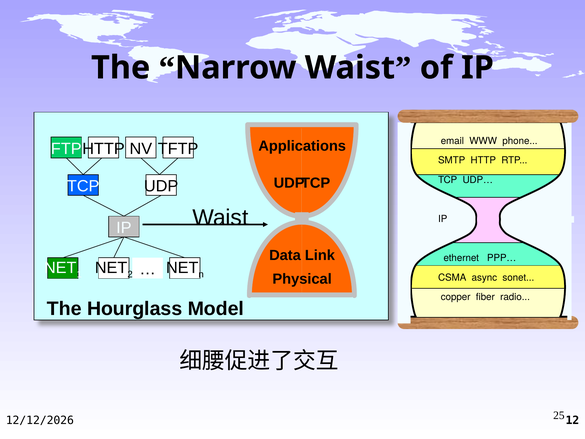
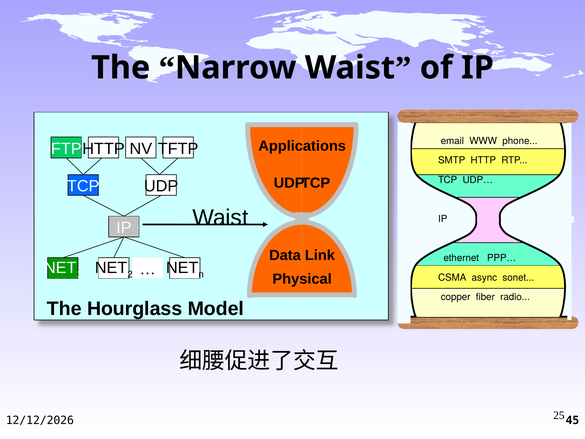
12: 12 -> 45
